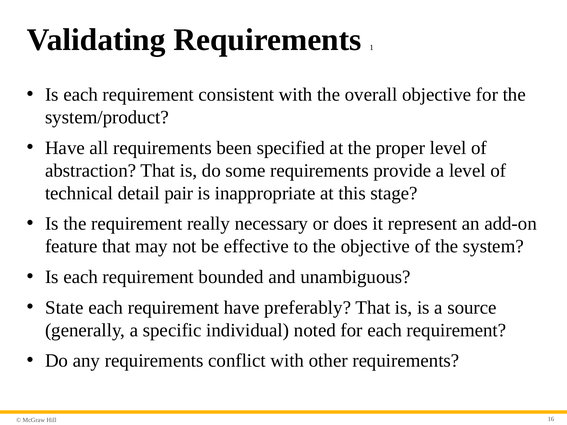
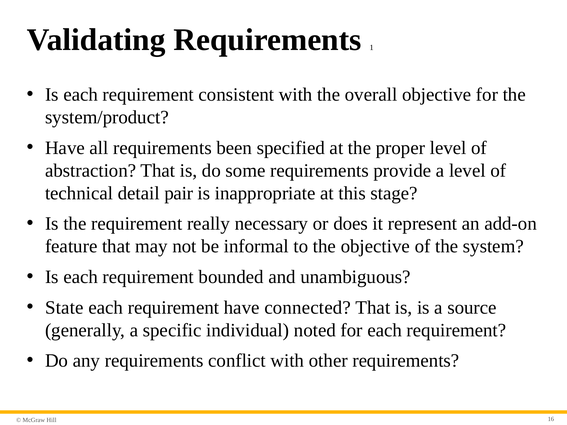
effective: effective -> informal
preferably: preferably -> connected
